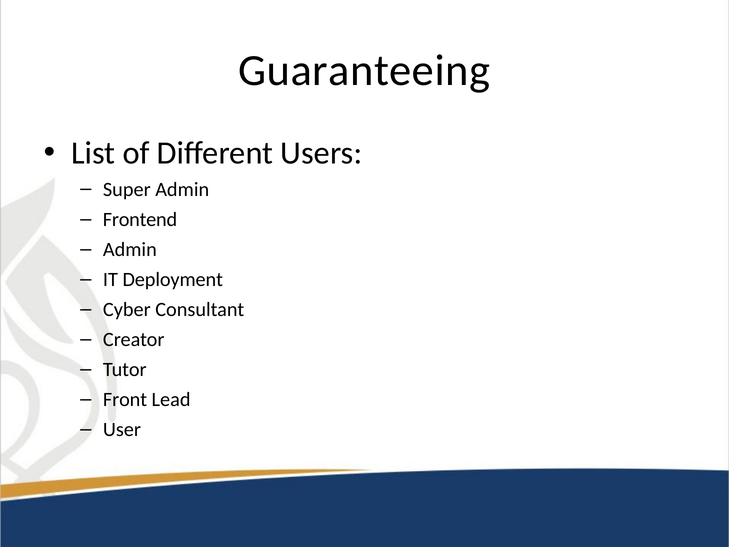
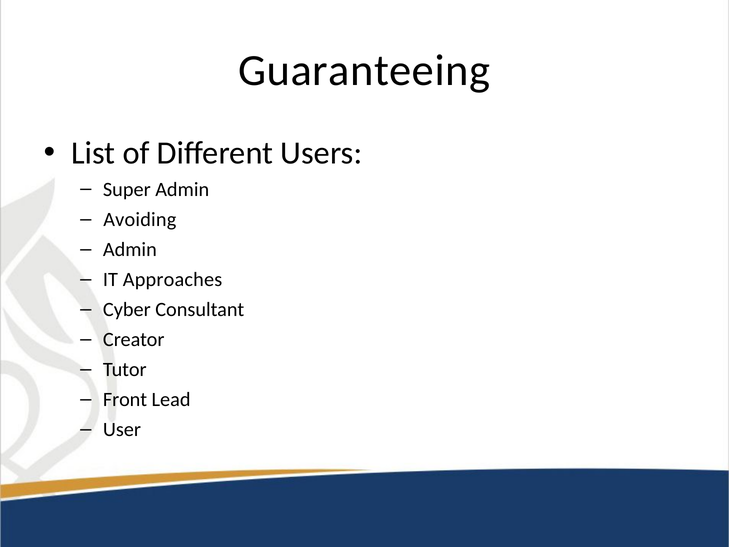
Frontend: Frontend -> Avoiding
Deployment: Deployment -> Approaches
